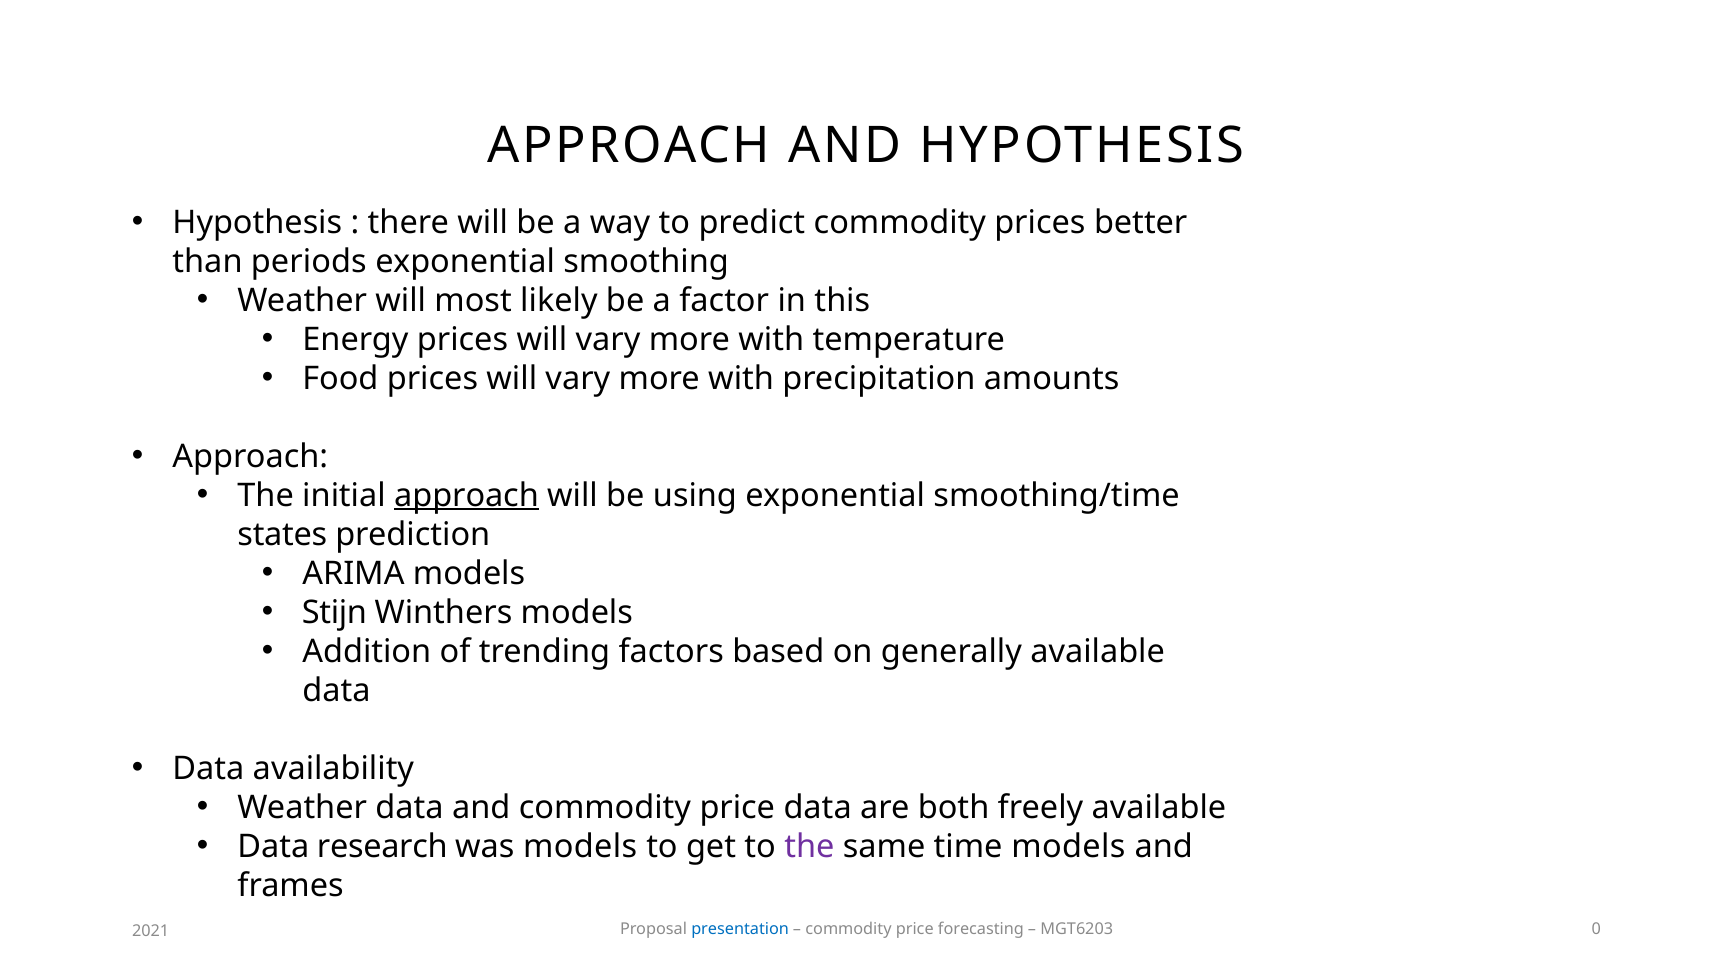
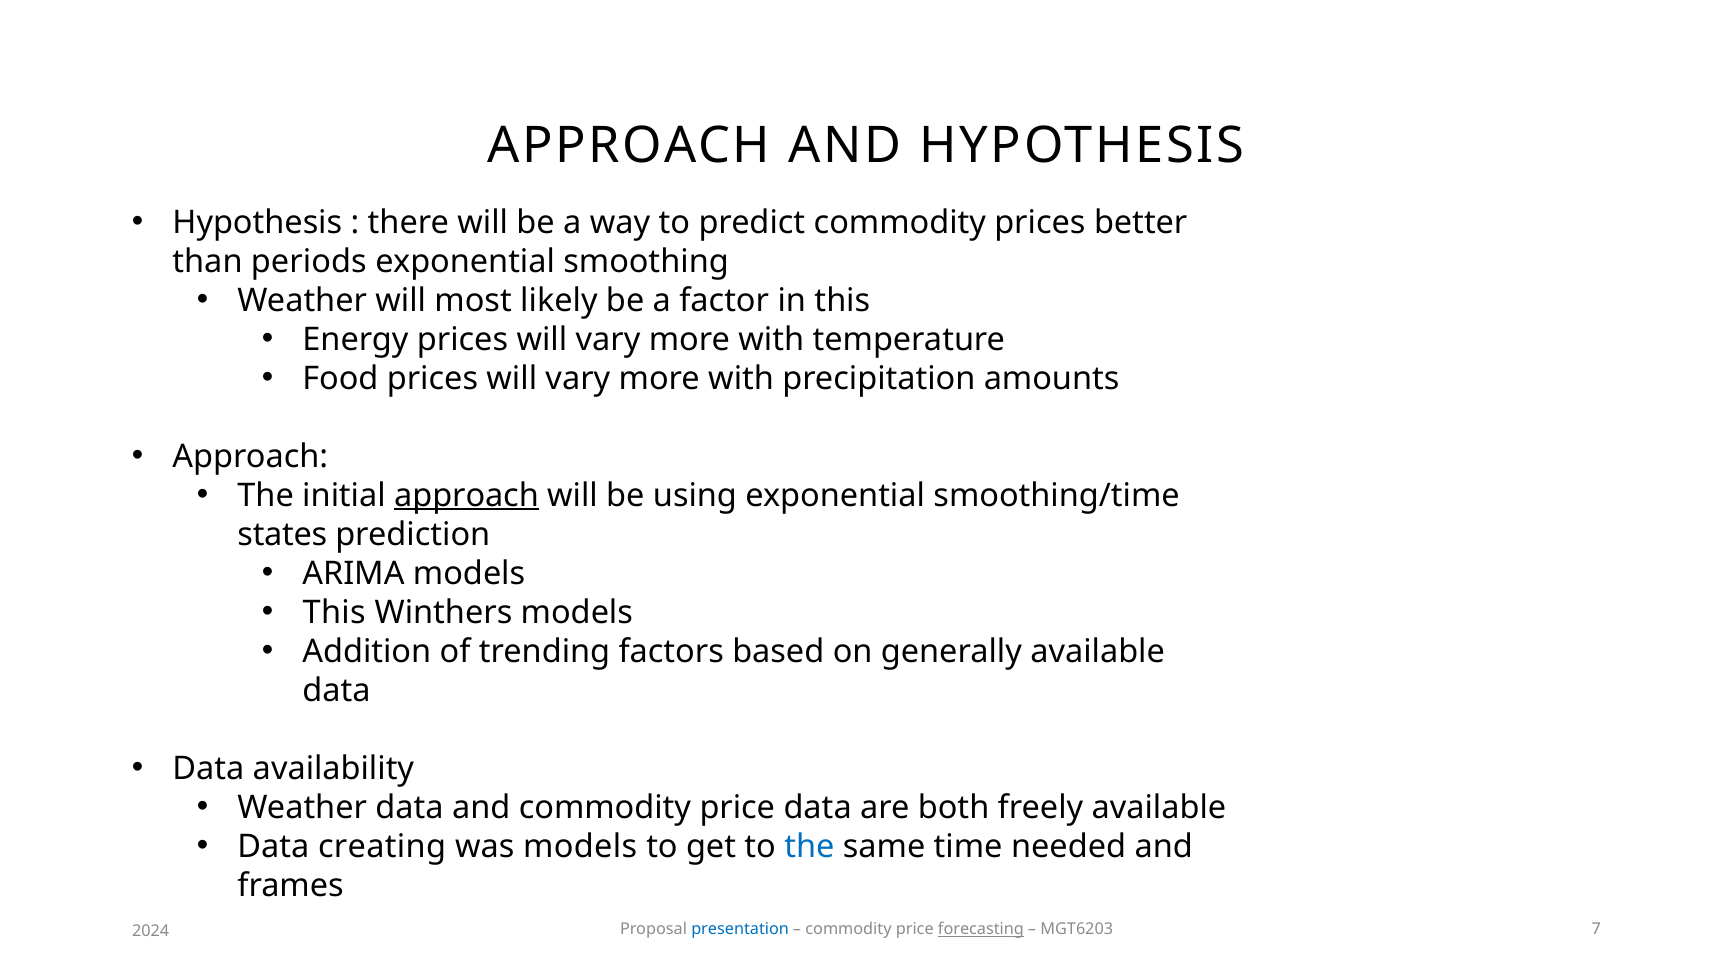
Stijn at (334, 612): Stijn -> This
research: research -> creating
the at (809, 846) colour: purple -> blue
time models: models -> needed
forecasting underline: none -> present
0: 0 -> 7
2021: 2021 -> 2024
